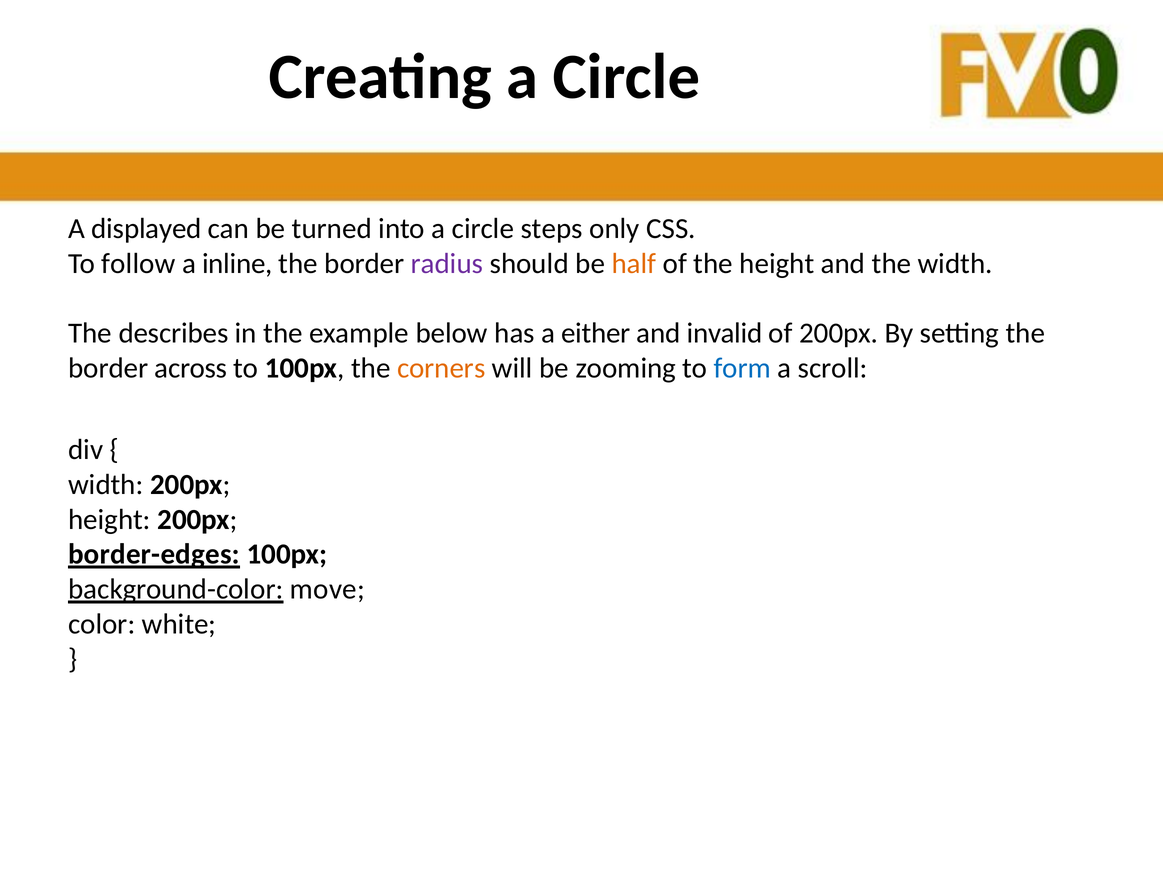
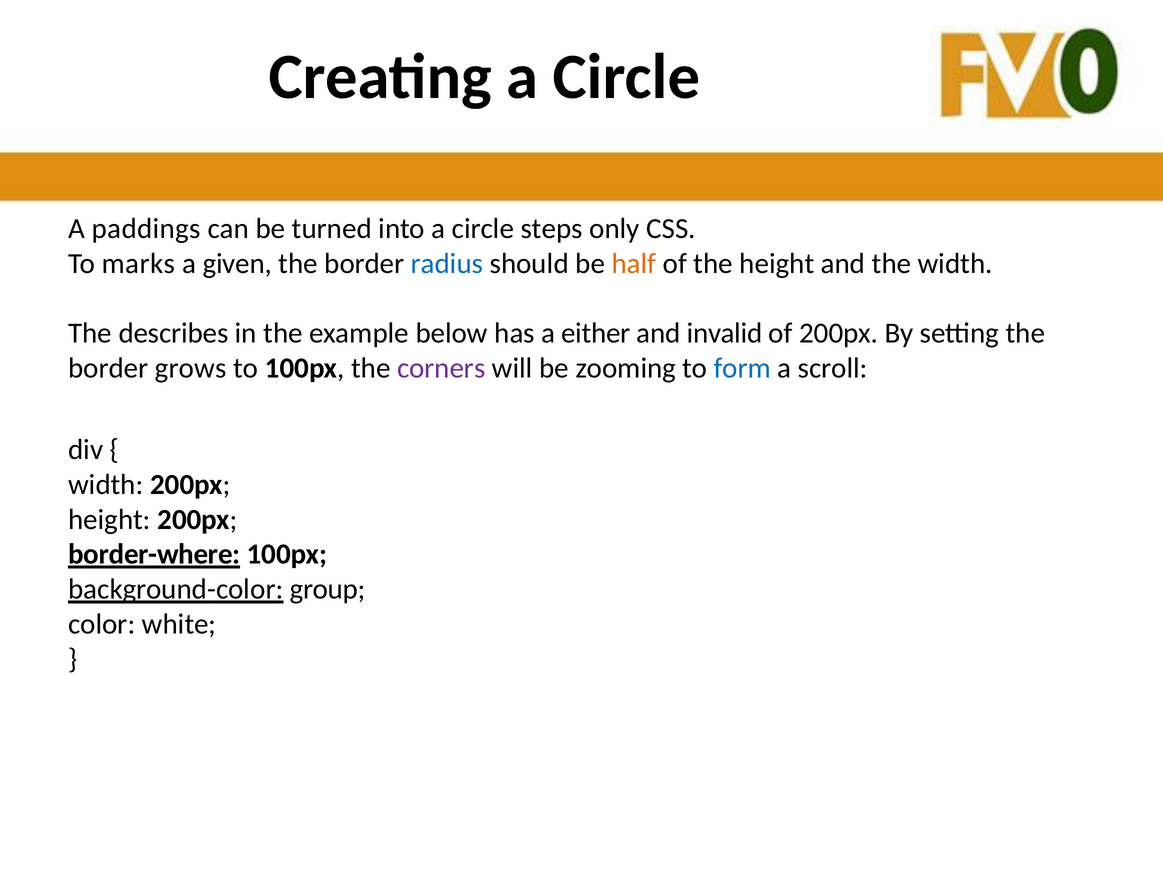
displayed: displayed -> paddings
follow: follow -> marks
inline: inline -> given
radius colour: purple -> blue
across: across -> grows
corners colour: orange -> purple
border-edges: border-edges -> border-where
move: move -> group
